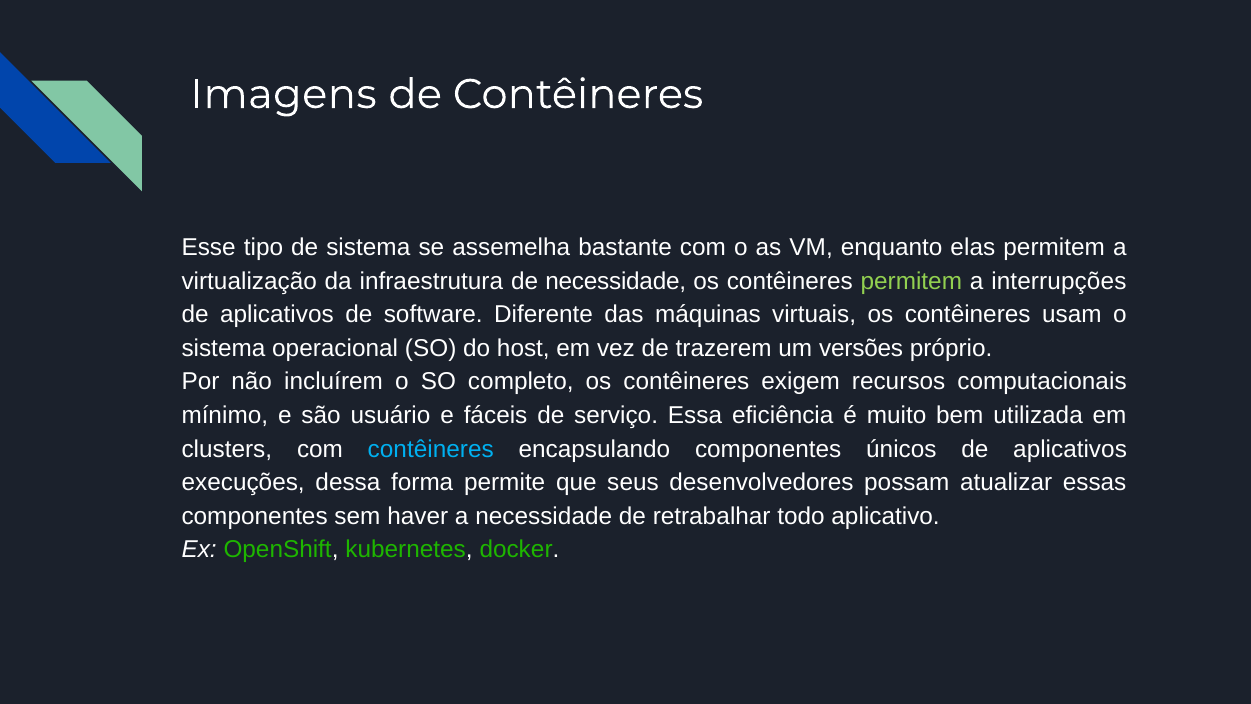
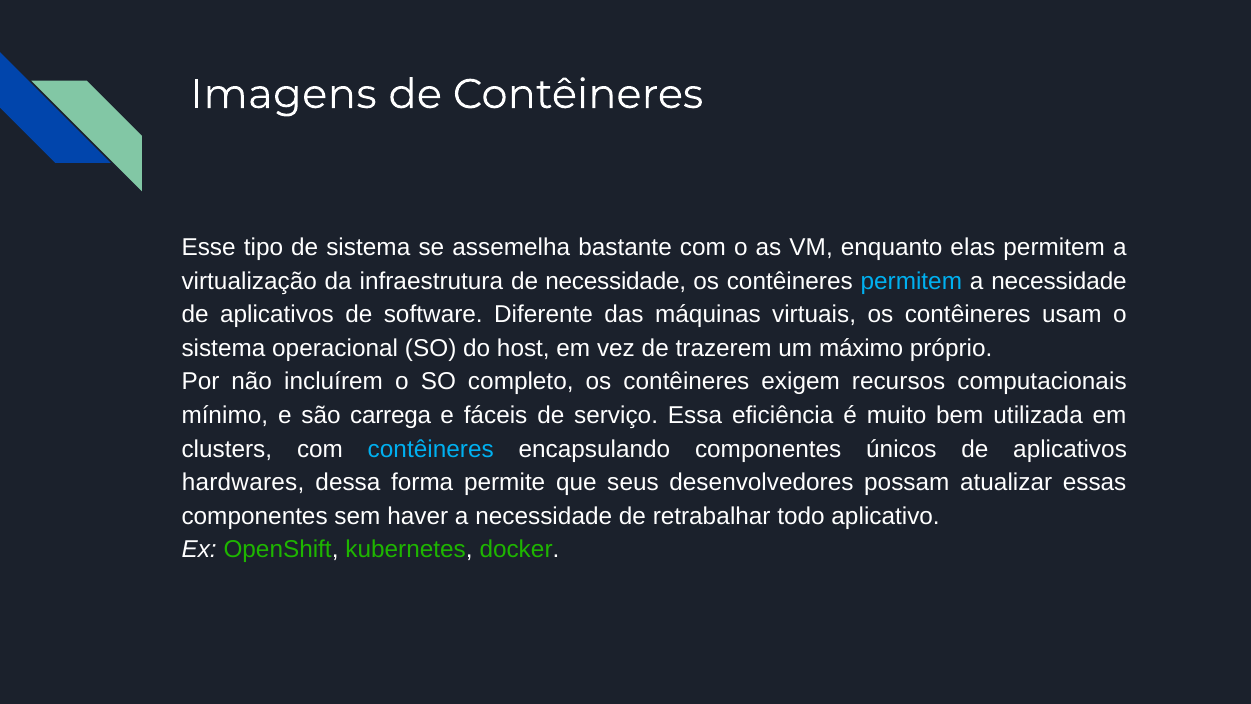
permitem at (911, 281) colour: light green -> light blue
interrupções at (1059, 281): interrupções -> necessidade
versões: versões -> máximo
usuário: usuário -> carrega
execuções: execuções -> hardwares
